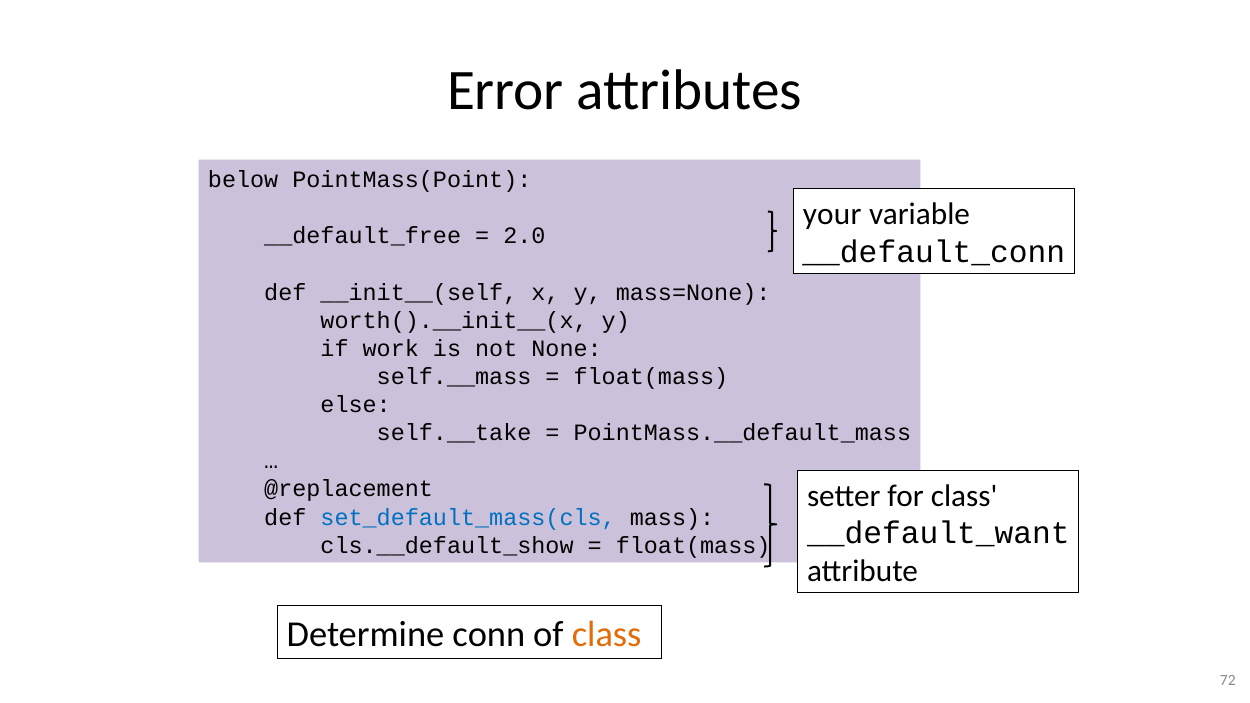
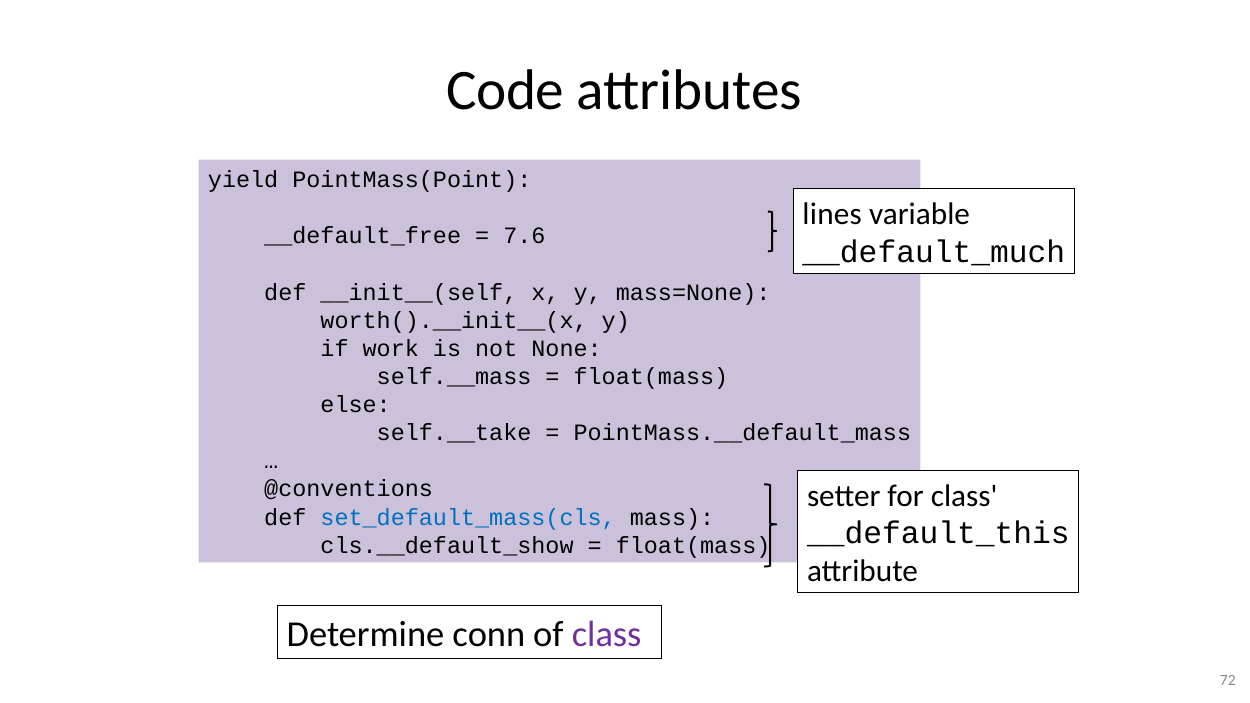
Error: Error -> Code
below: below -> yield
your: your -> lines
2.0: 2.0 -> 7.6
__default_conn: __default_conn -> __default_much
@replacement: @replacement -> @conventions
__default_want: __default_want -> __default_this
class at (607, 635) colour: orange -> purple
